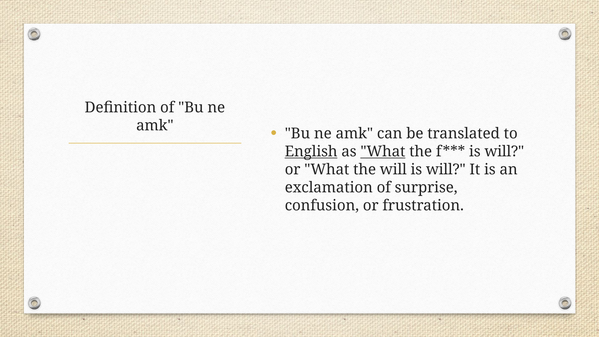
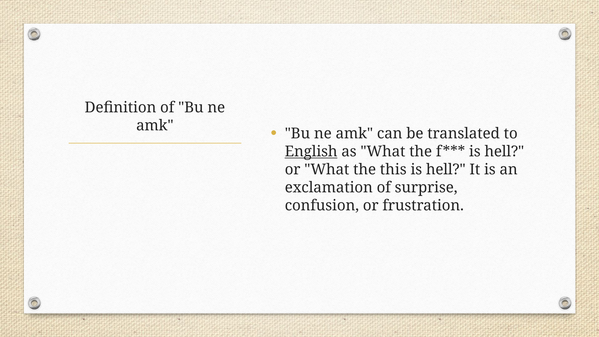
What at (383, 152) underline: present -> none
will at (504, 152): will -> hell
the will: will -> this
will at (446, 170): will -> hell
